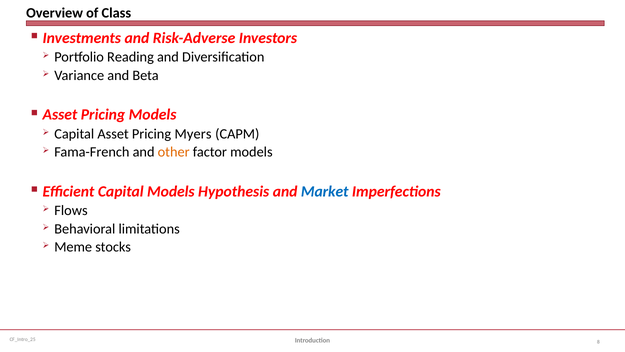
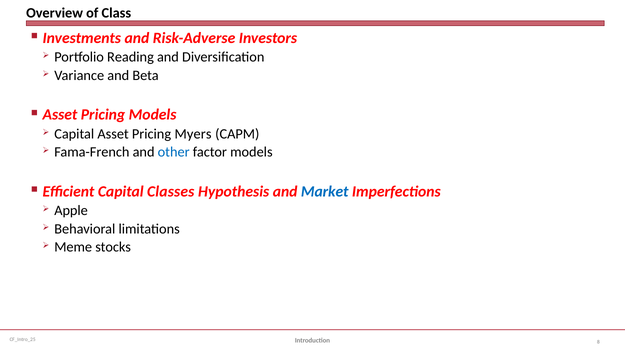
other colour: orange -> blue
Capital Models: Models -> Classes
Flows: Flows -> Apple
